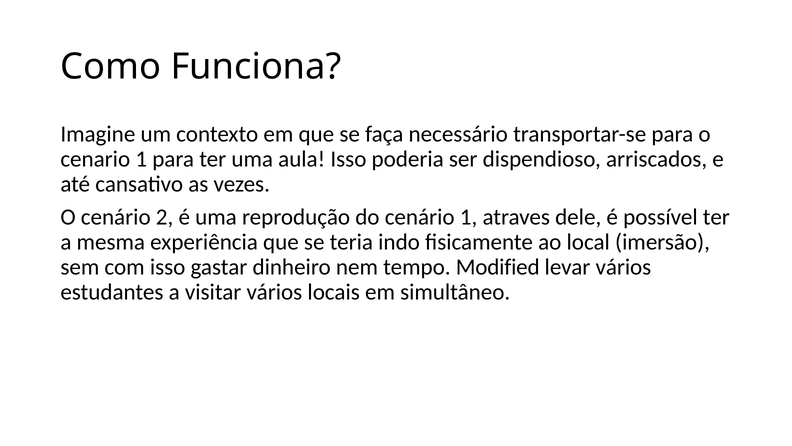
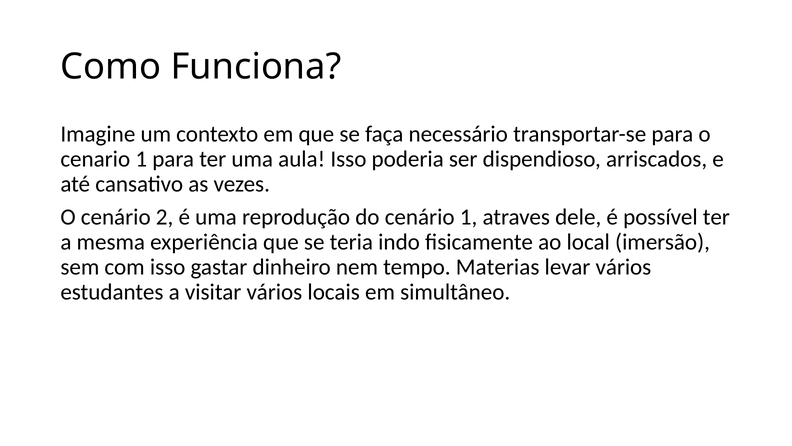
Modified: Modified -> Materias
